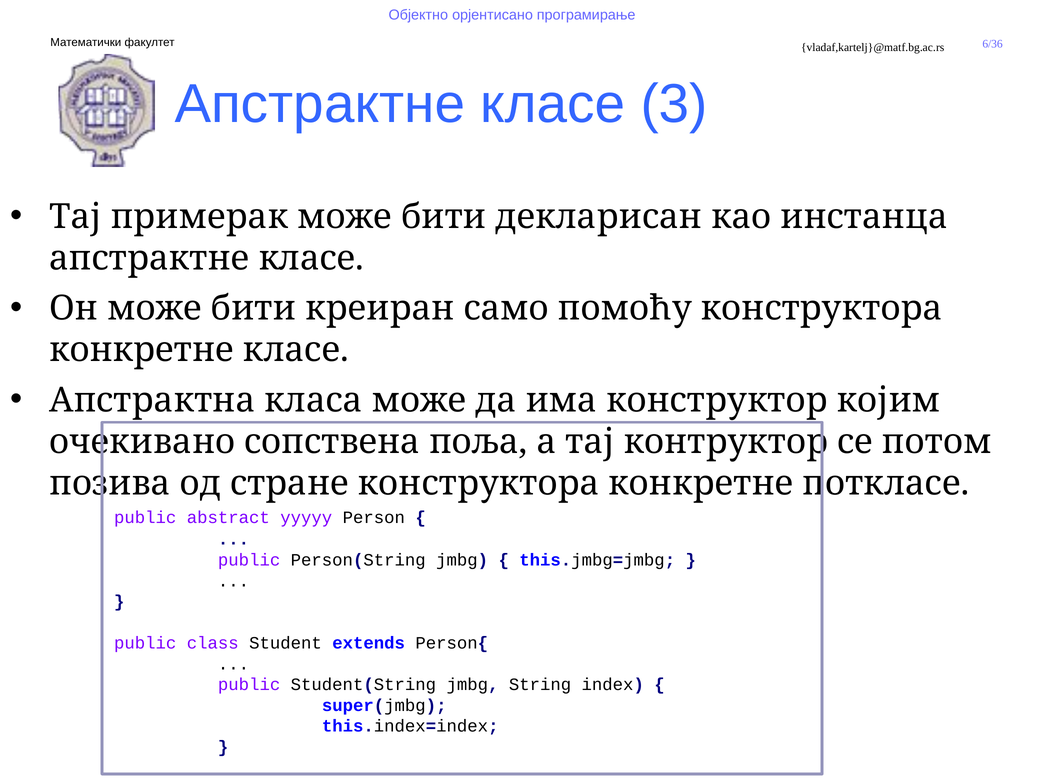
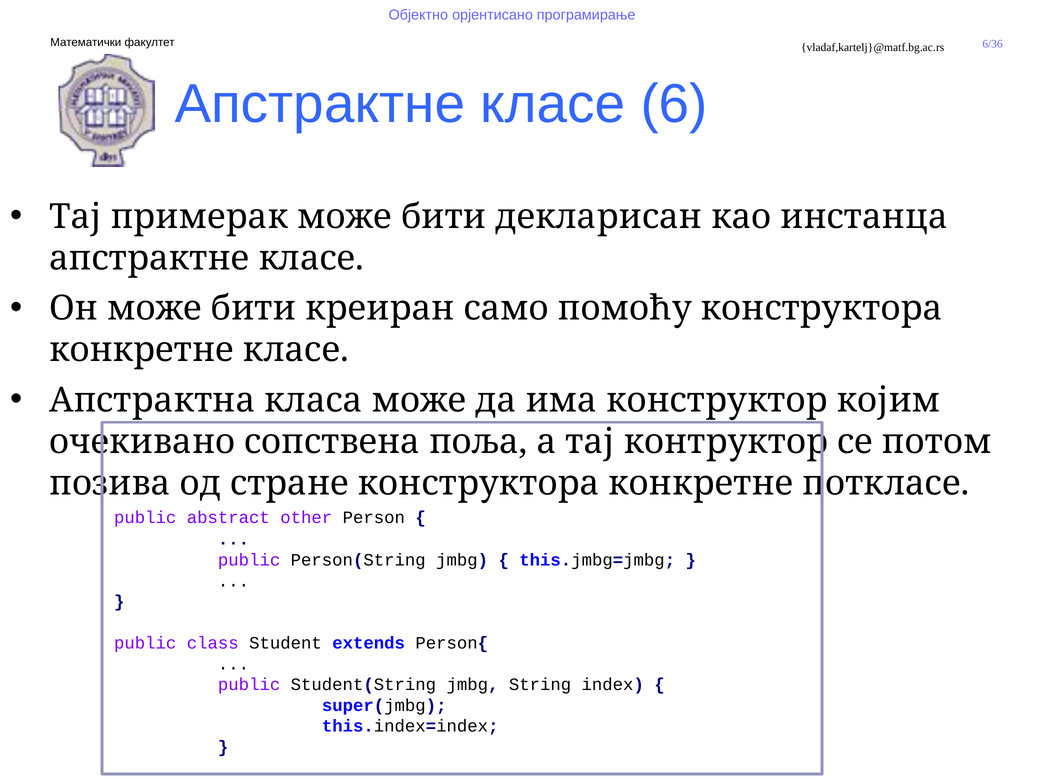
3: 3 -> 6
abstract yyyyy: yyyyy -> other
